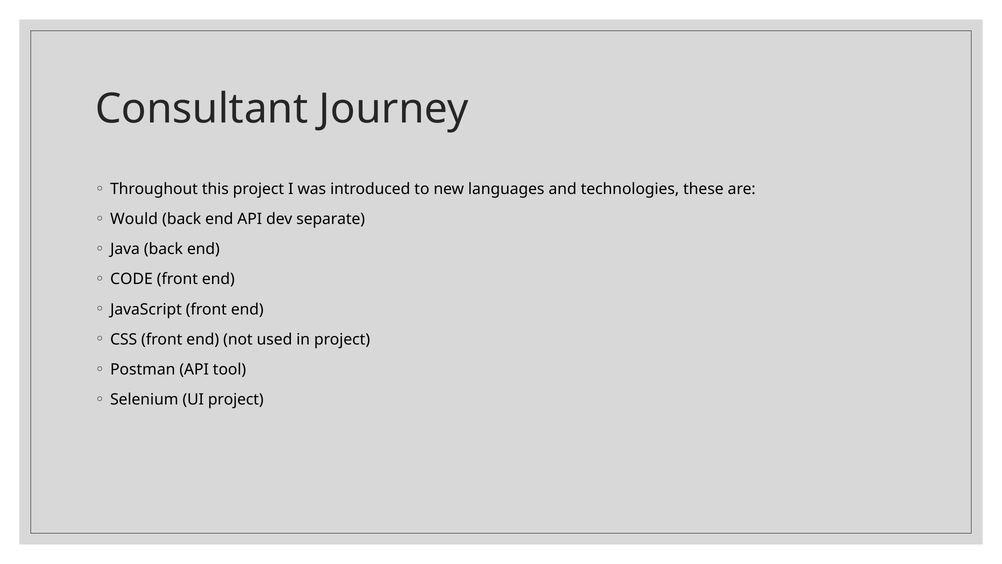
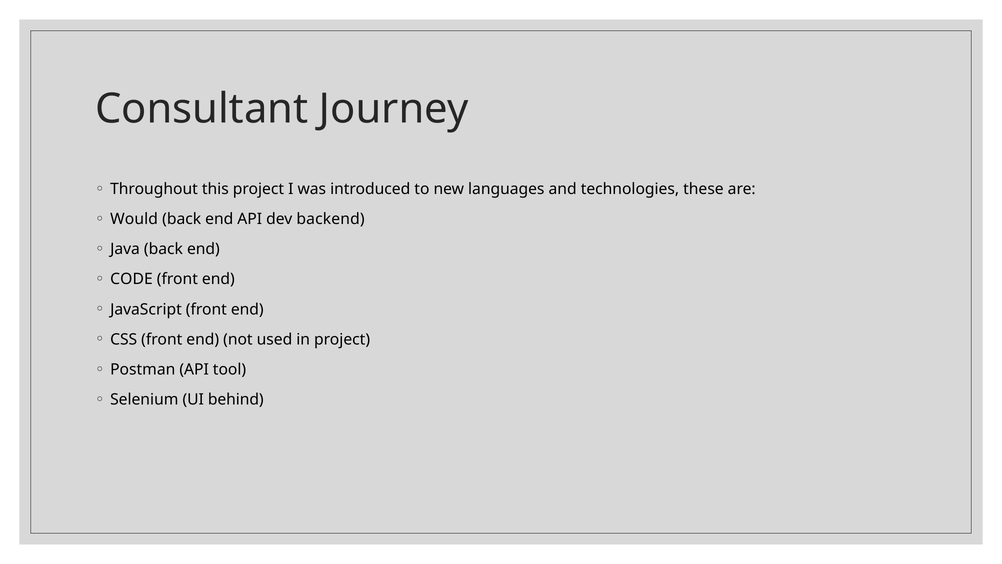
separate: separate -> backend
UI project: project -> behind
